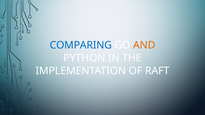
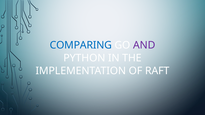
AND colour: orange -> purple
